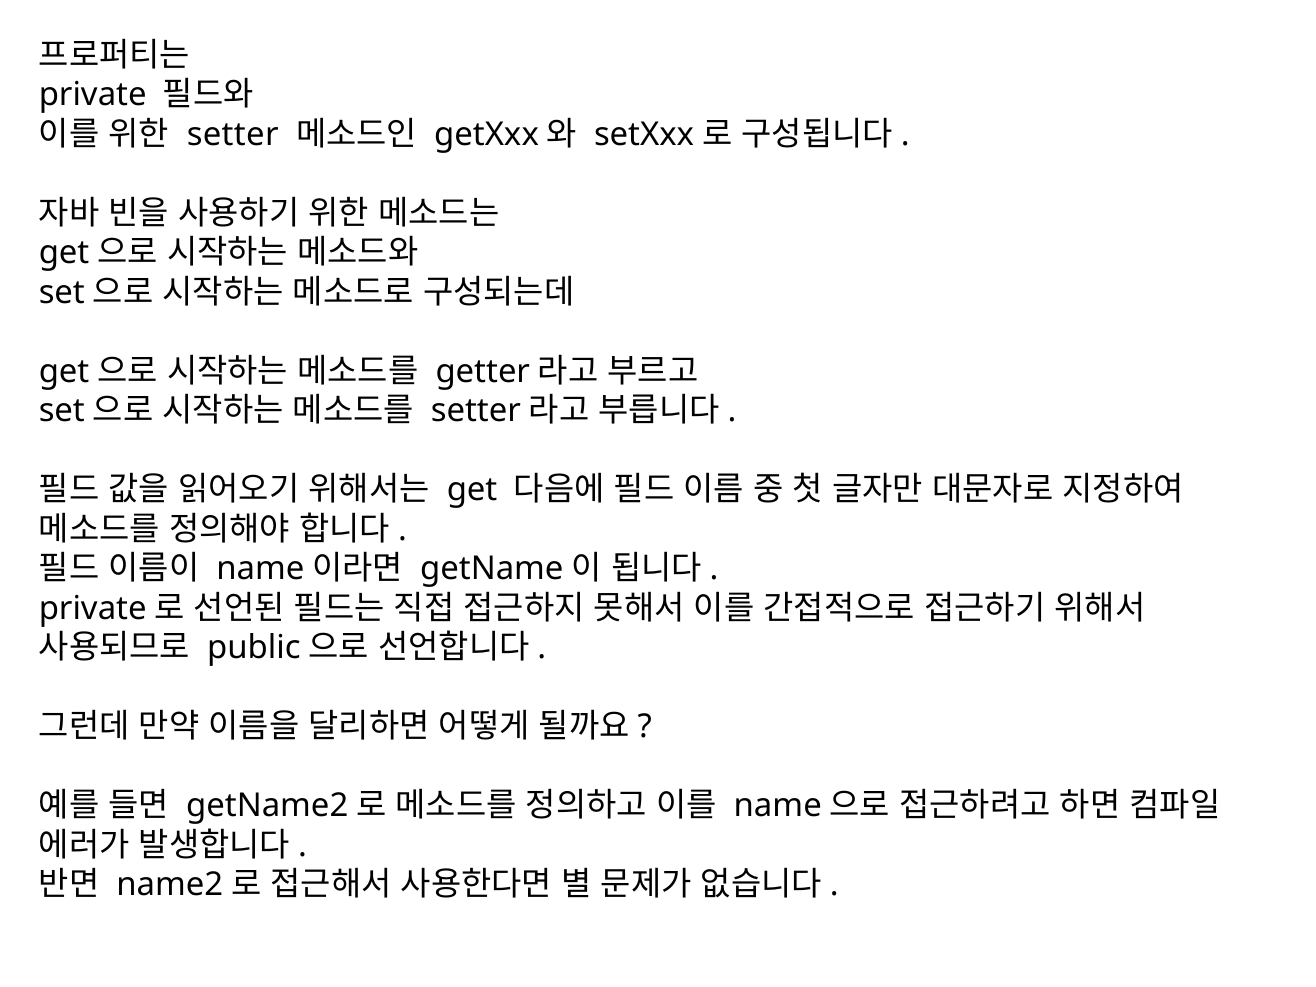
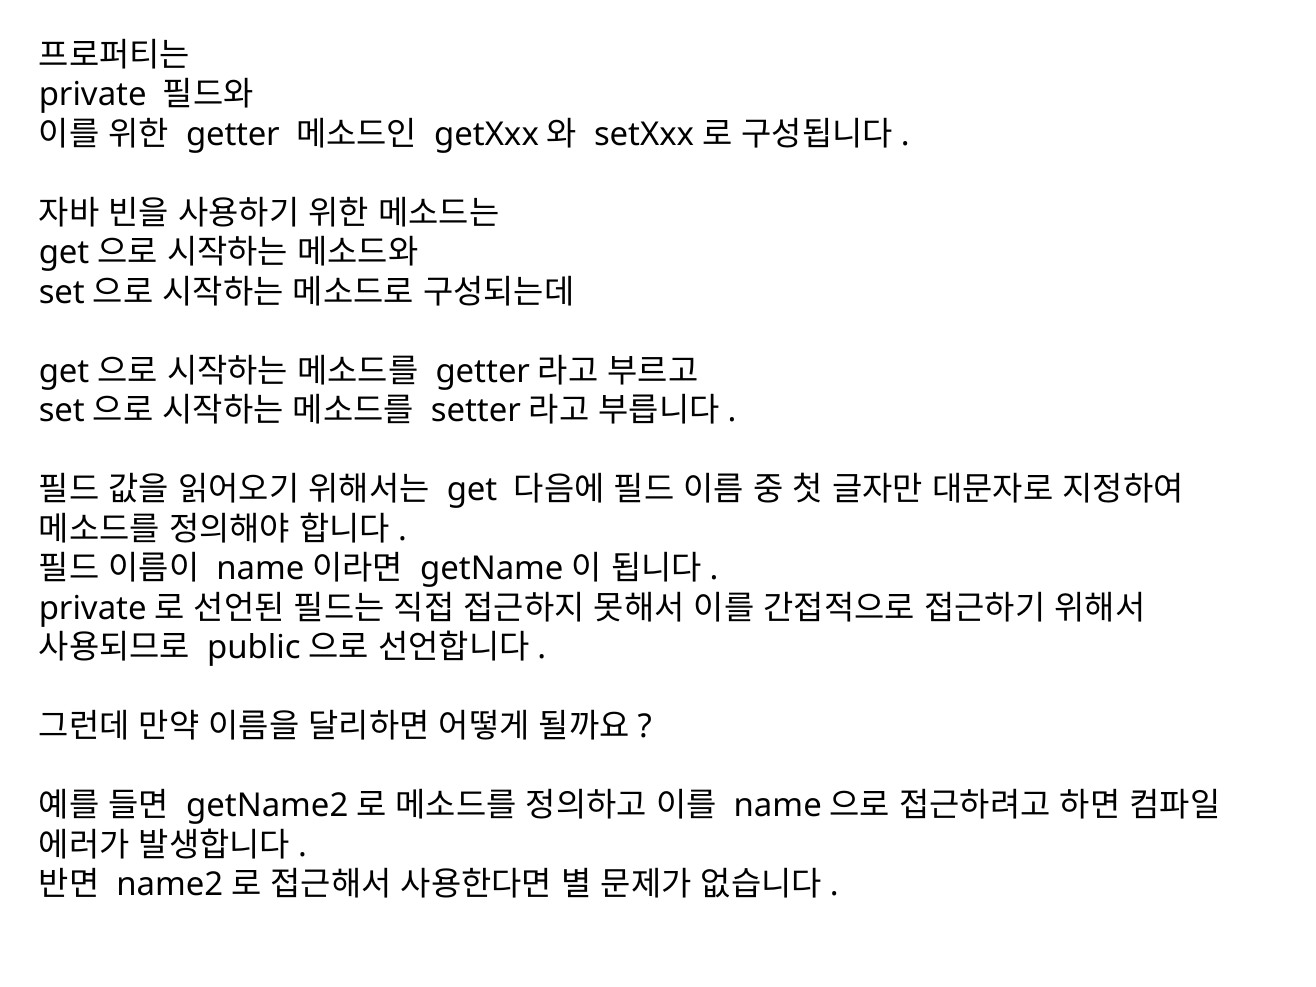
setter: setter -> getter
